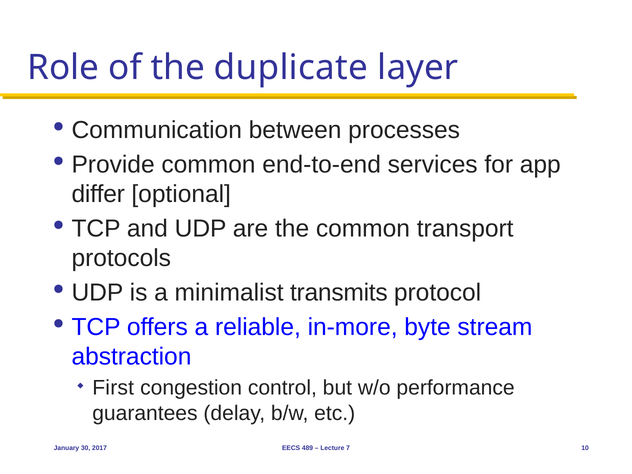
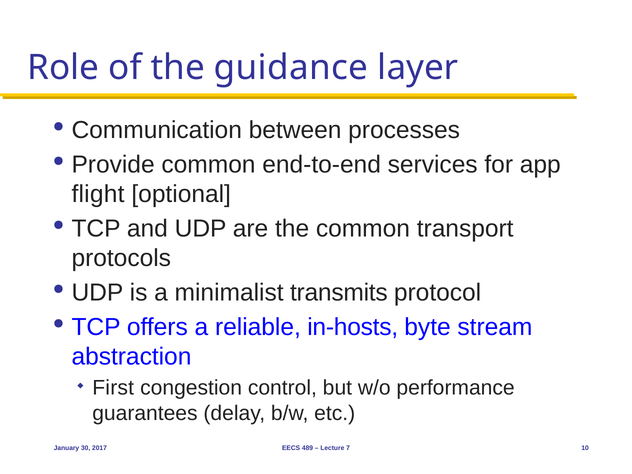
duplicate: duplicate -> guidance
differ: differ -> flight
in-more: in-more -> in-hosts
